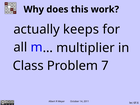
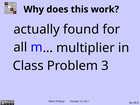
keeps: keeps -> found
7: 7 -> 3
